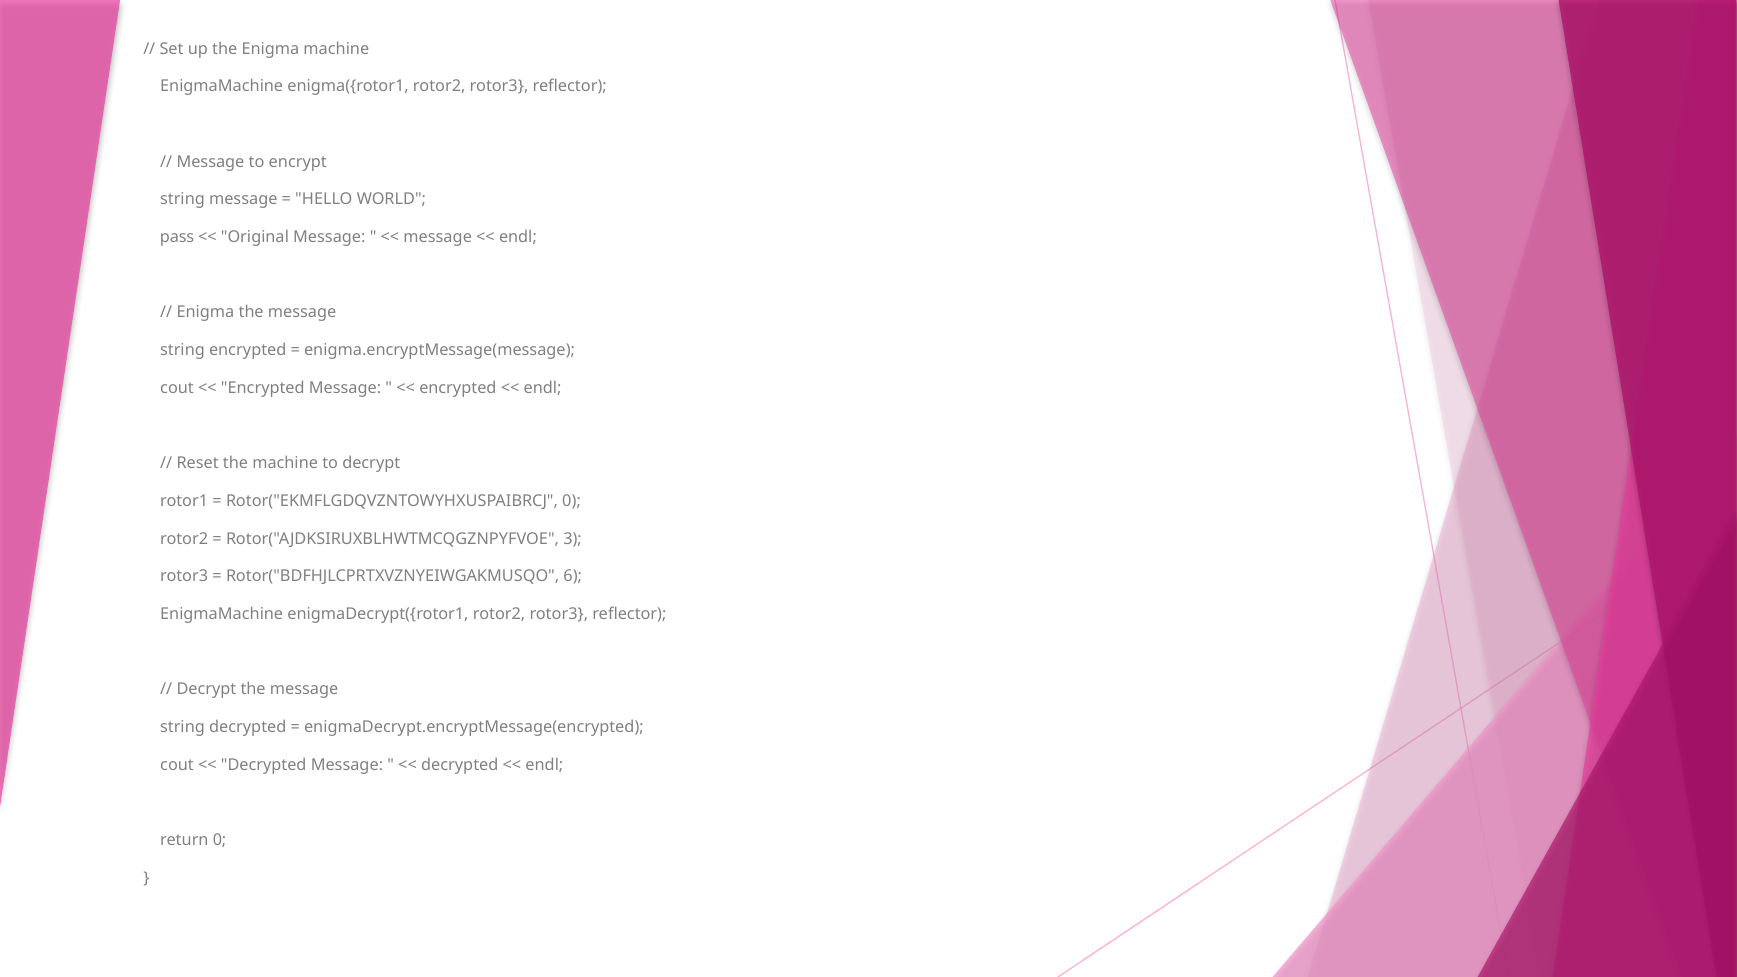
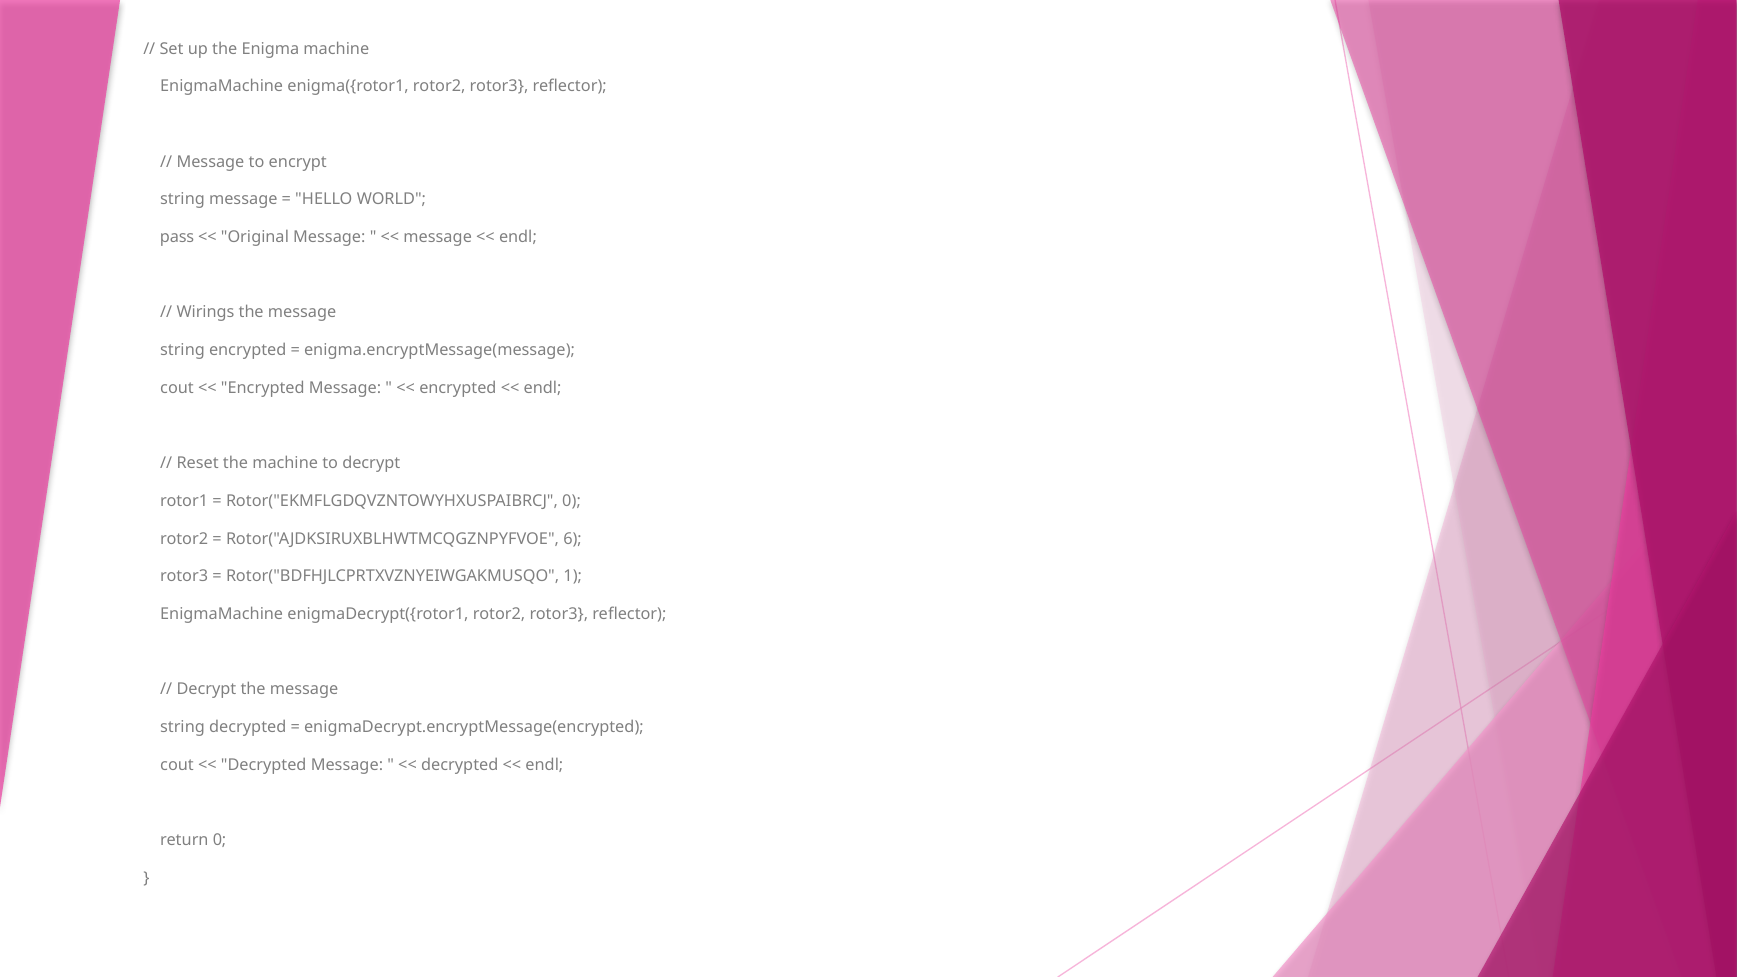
Enigma at (205, 313): Enigma -> Wirings
3: 3 -> 6
6: 6 -> 1
